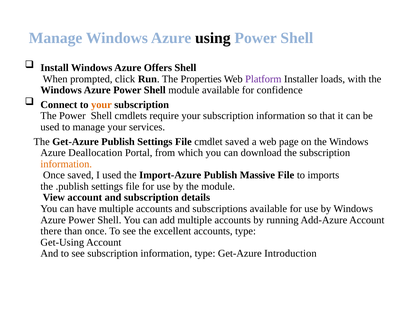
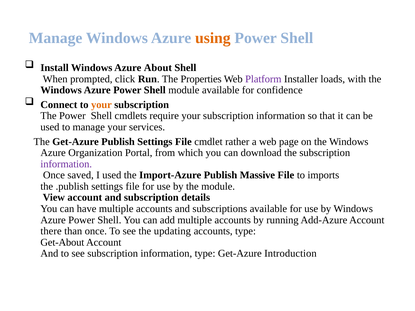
using colour: black -> orange
Offers: Offers -> About
cmdlet saved: saved -> rather
Deallocation: Deallocation -> Organization
information at (66, 164) colour: orange -> purple
excellent: excellent -> updating
Get-Using: Get-Using -> Get-About
